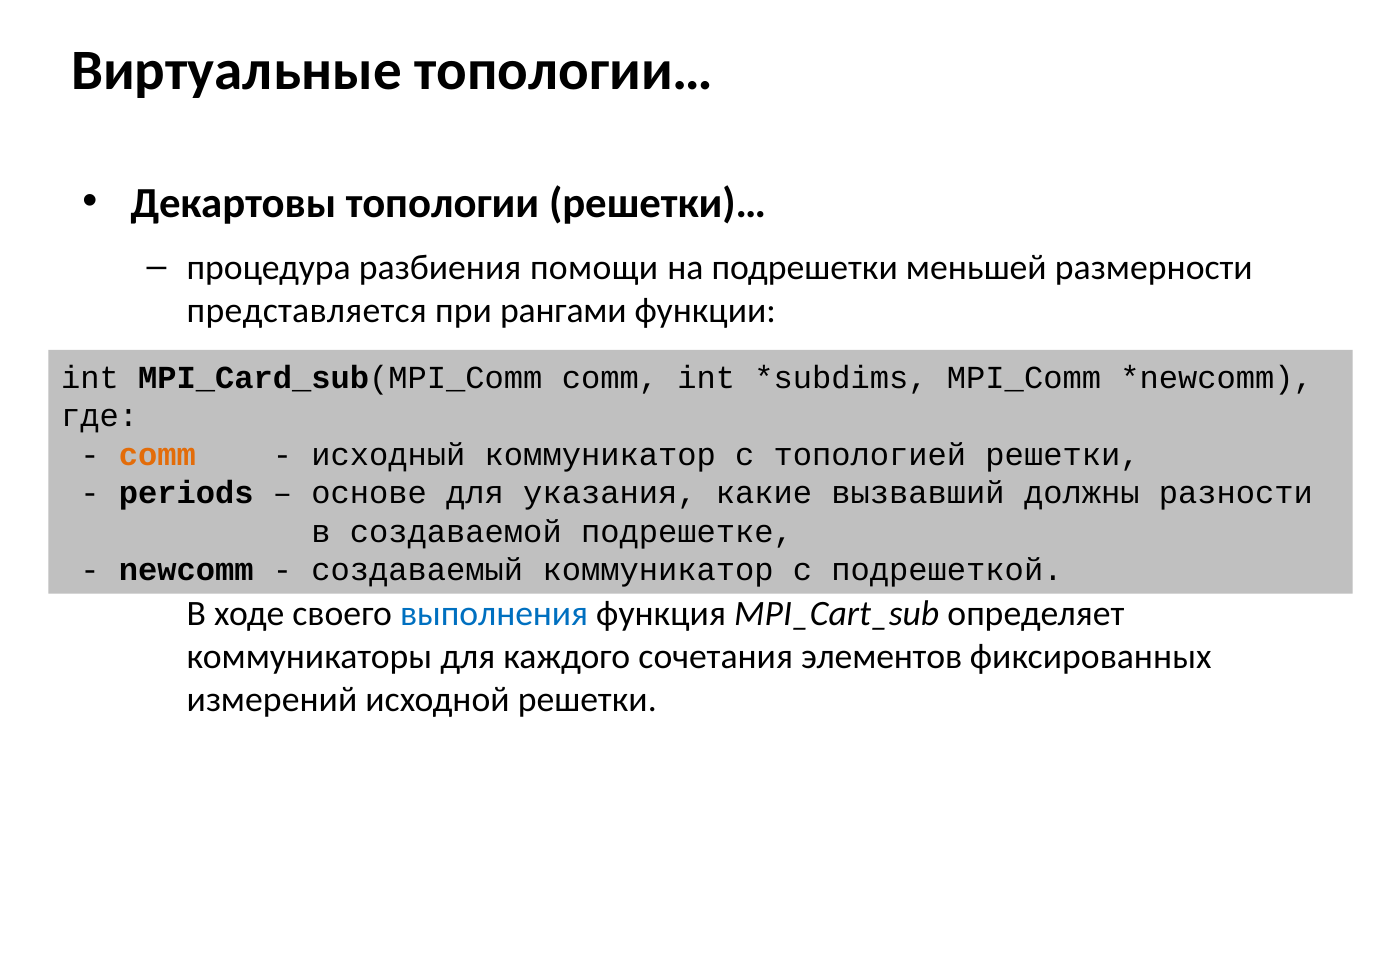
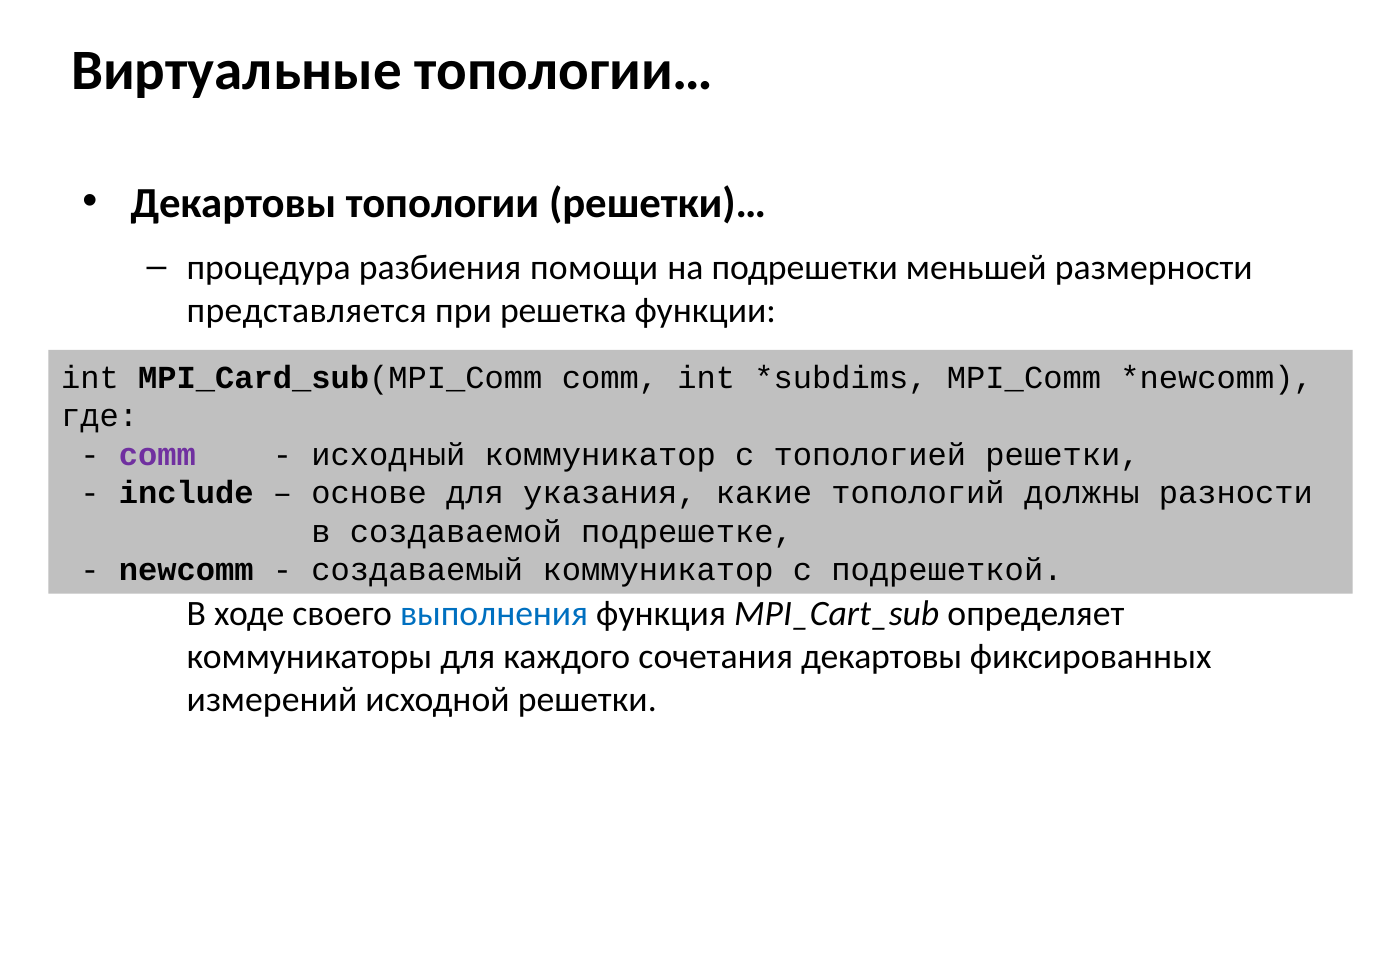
рангами: рангами -> решетка
comm at (157, 455) colour: orange -> purple
periods: periods -> include
вызвавший: вызвавший -> топологий
сочетания элементов: элементов -> декартовы
